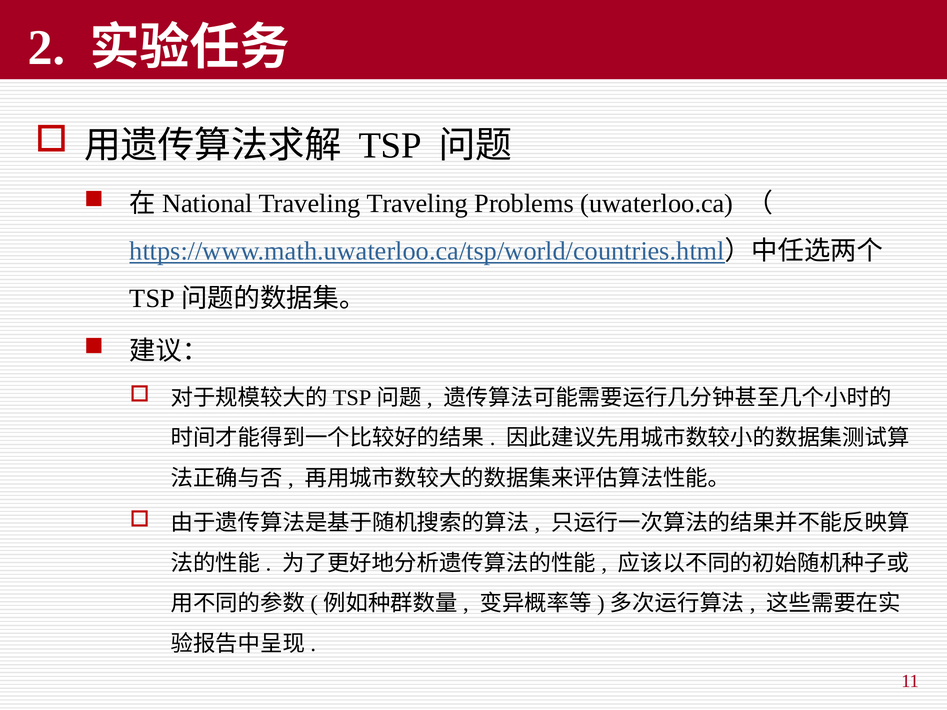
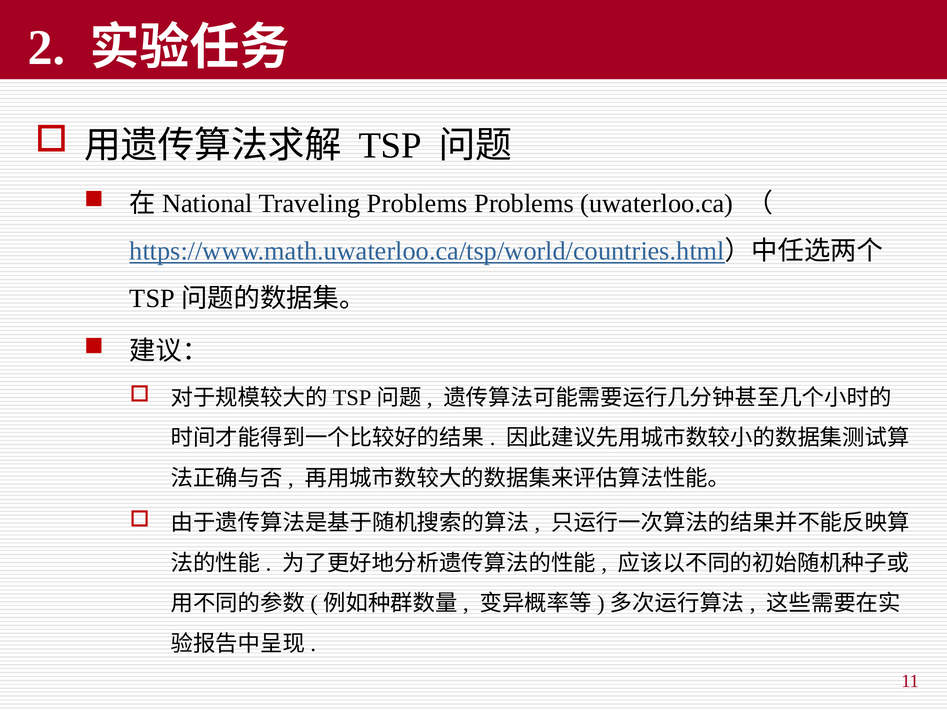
Traveling Traveling: Traveling -> Problems
